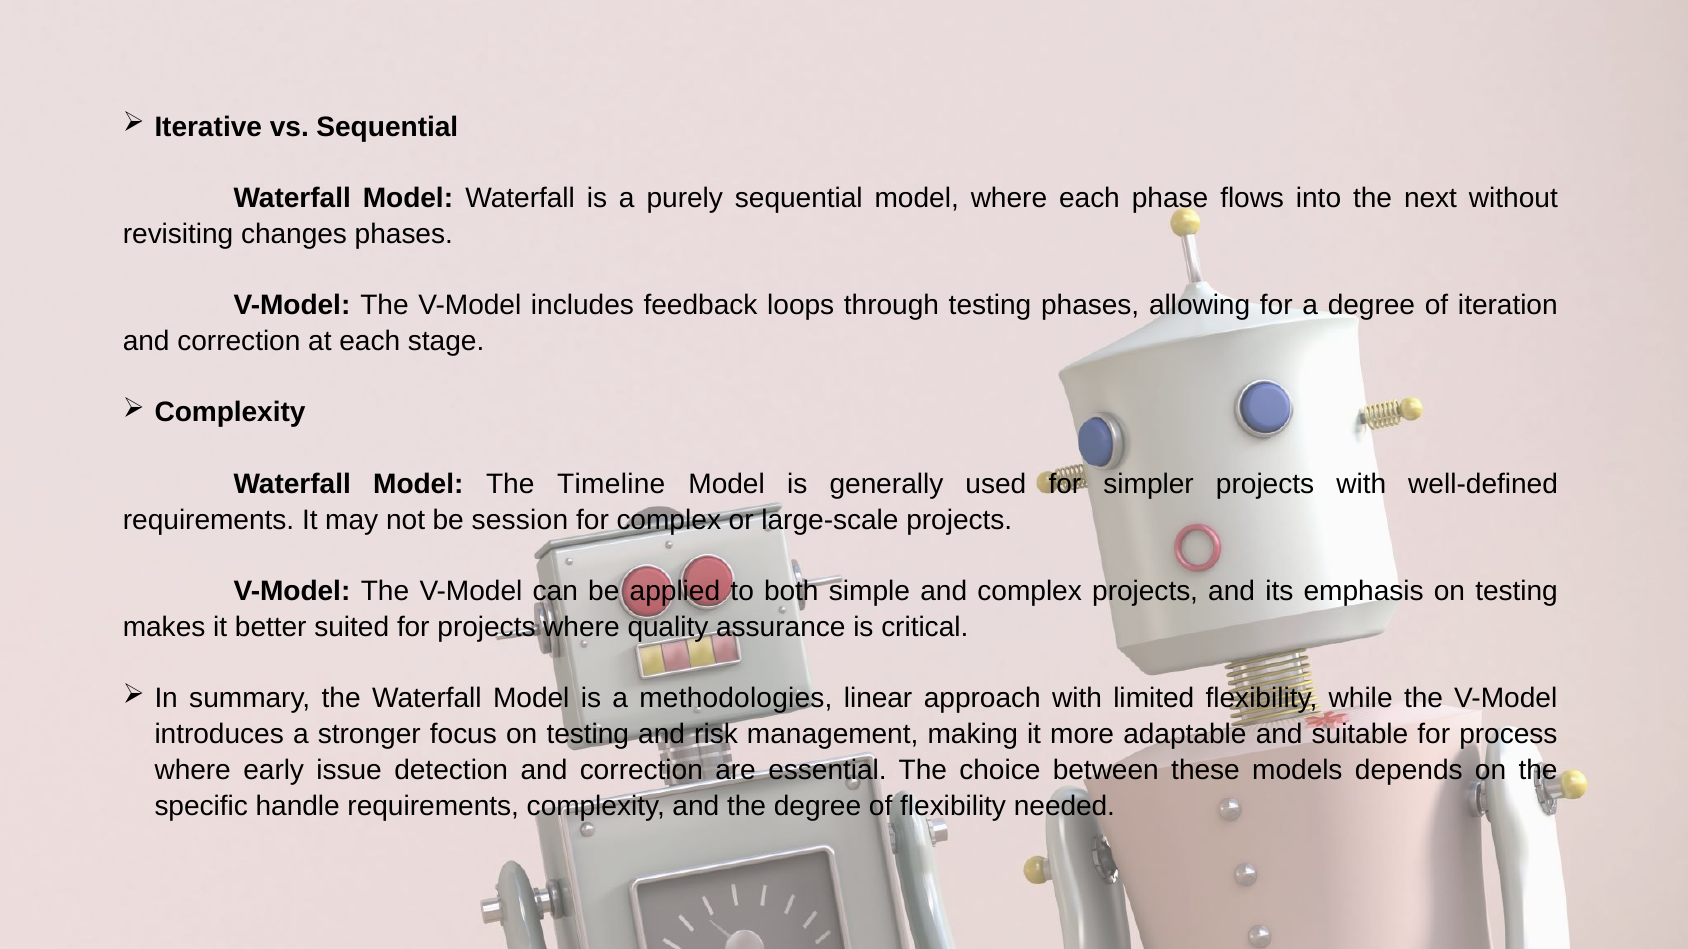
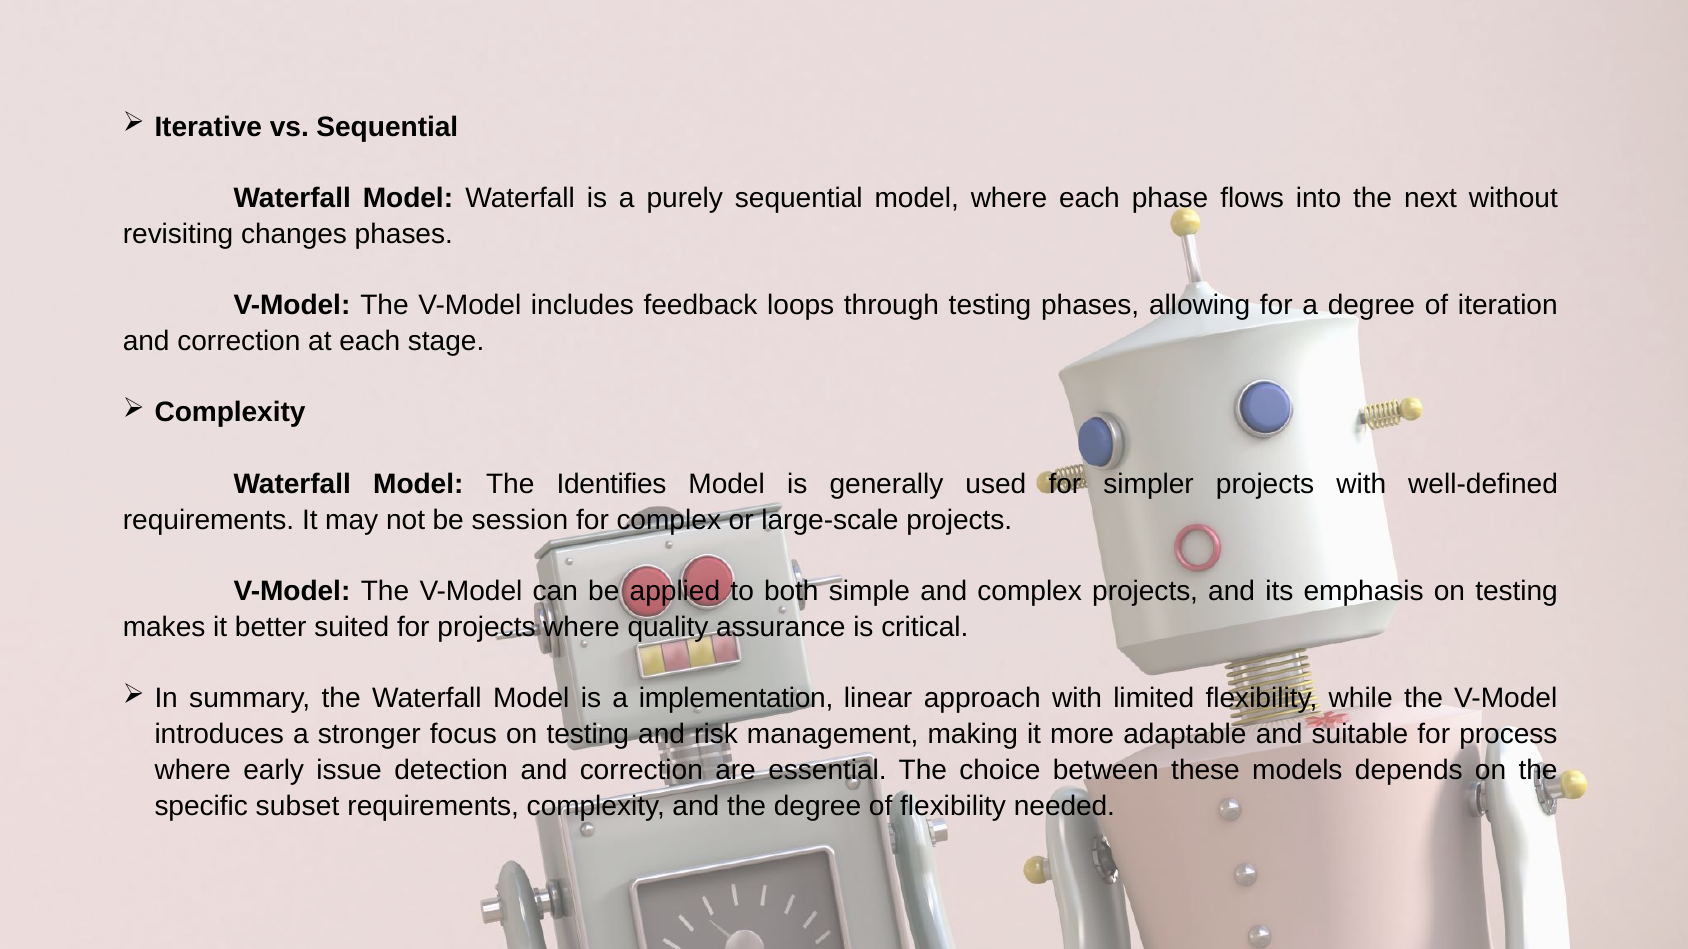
Timeline: Timeline -> Identifies
methodologies: methodologies -> implementation
handle: handle -> subset
